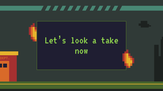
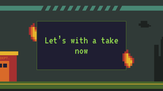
look: look -> with
